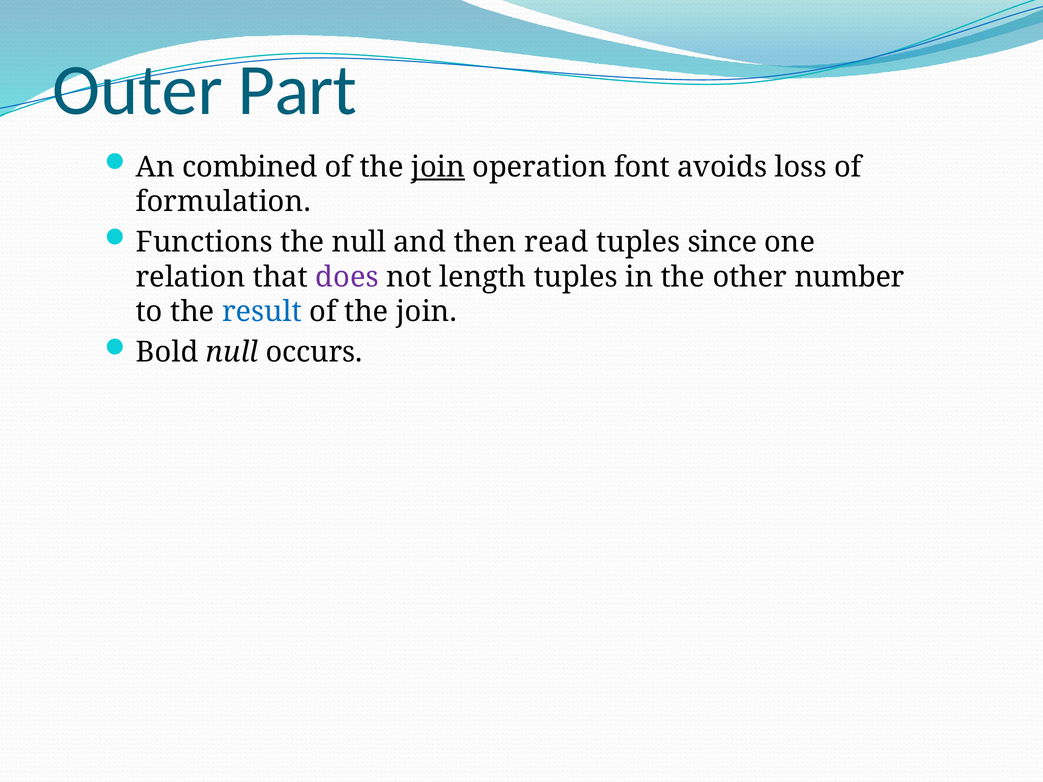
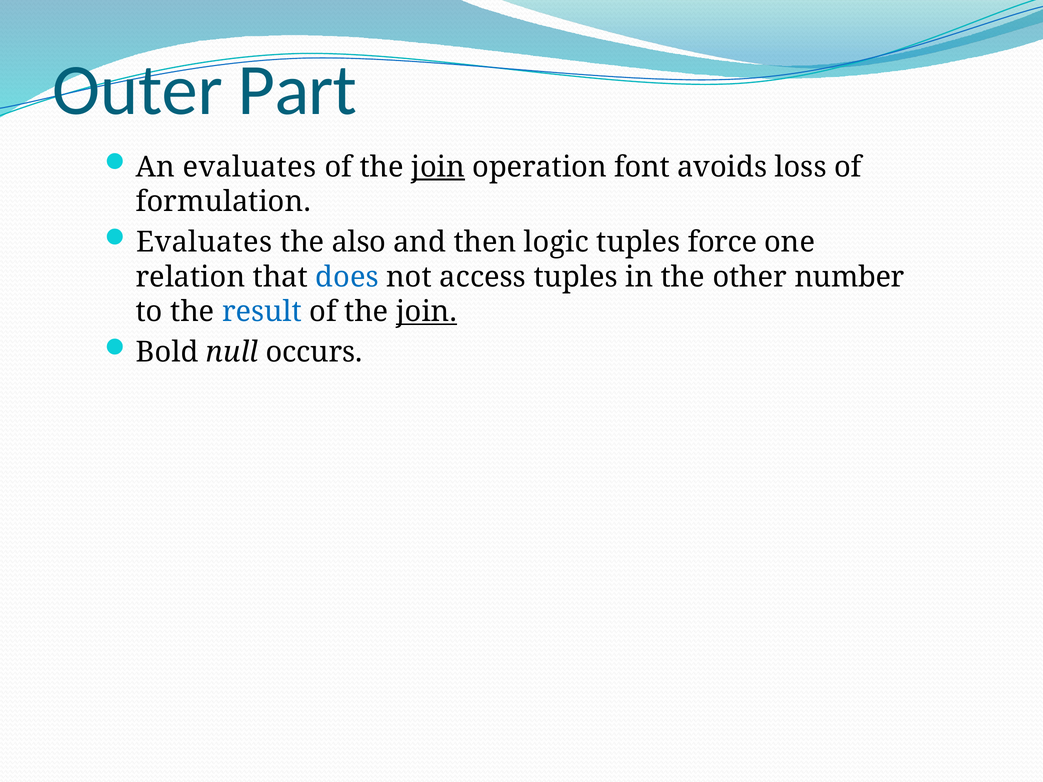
An combined: combined -> evaluates
Functions at (204, 242): Functions -> Evaluates
the null: null -> also
read: read -> logic
since: since -> force
does colour: purple -> blue
length: length -> access
join at (426, 312) underline: none -> present
